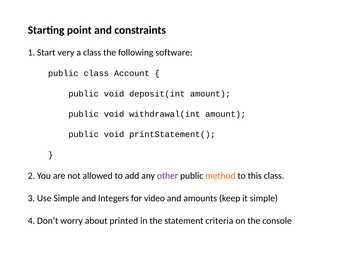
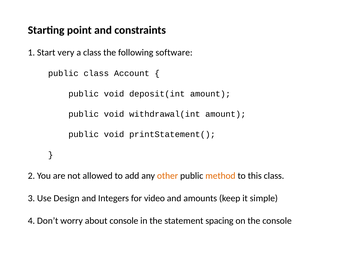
other colour: purple -> orange
Use Simple: Simple -> Design
about printed: printed -> console
criteria: criteria -> spacing
